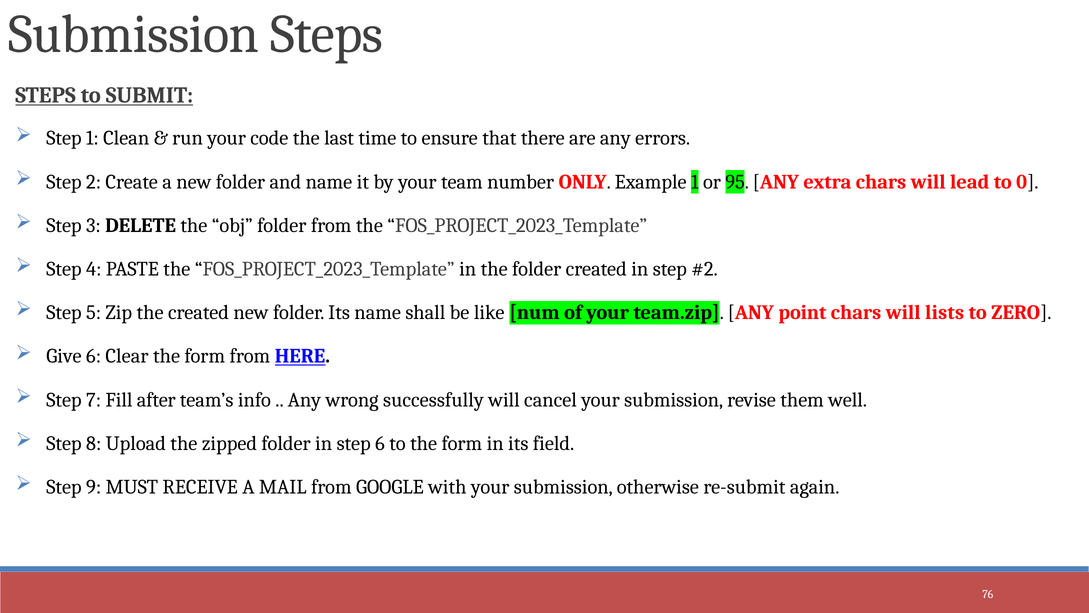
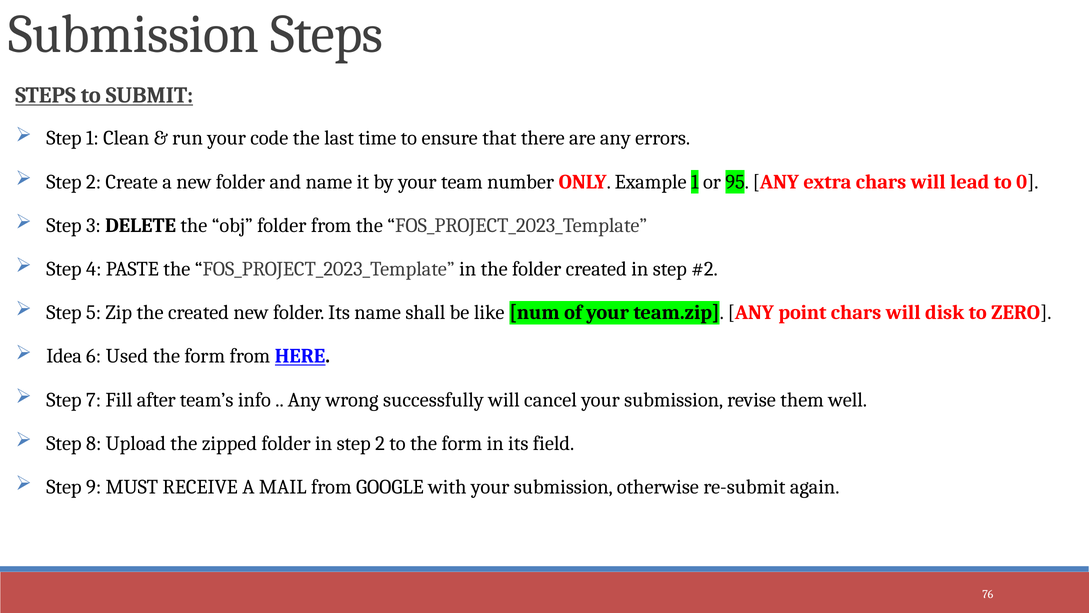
lists: lists -> disk
Give: Give -> Idea
Clear: Clear -> Used
in step 6: 6 -> 2
